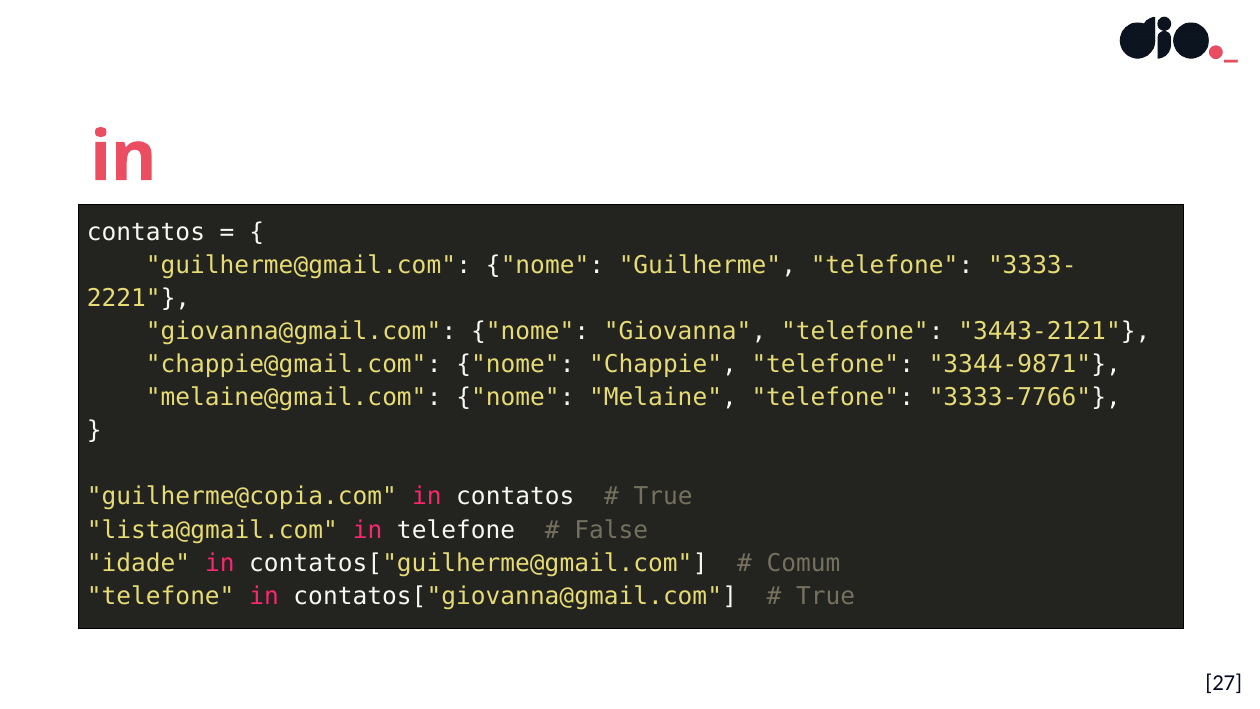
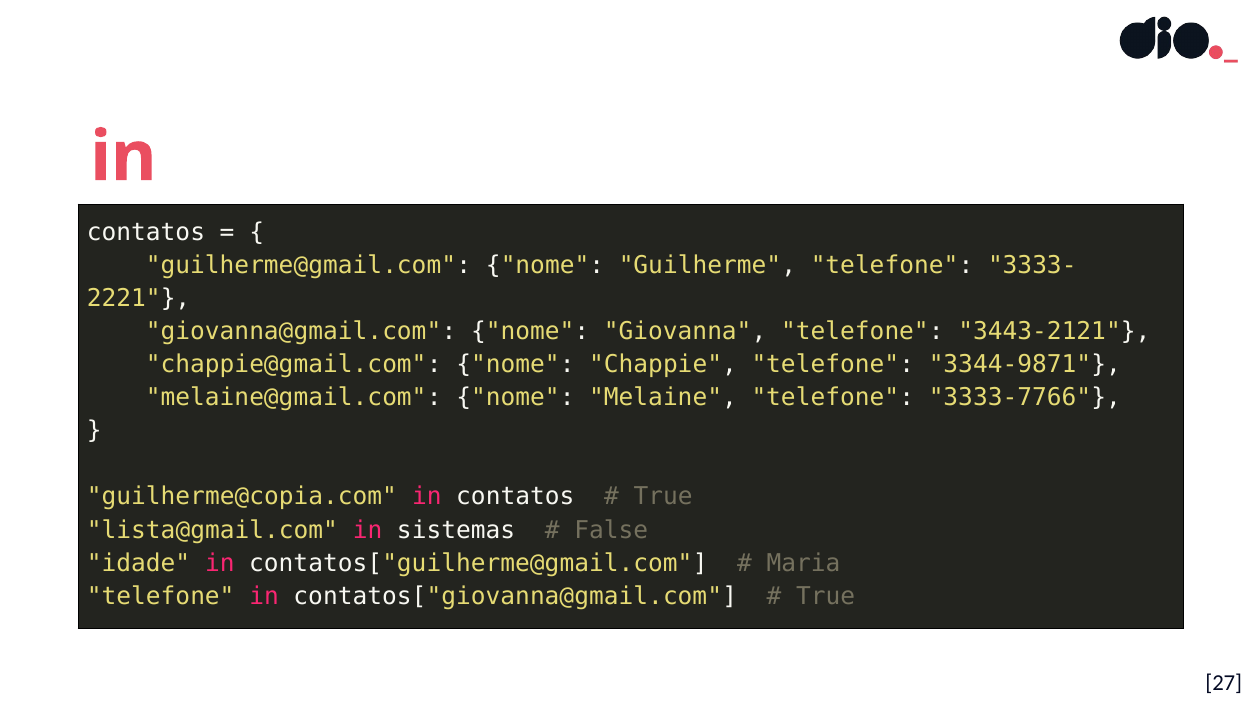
in telefone: telefone -> sistemas
Comum: Comum -> Maria
